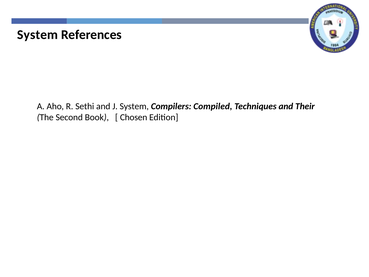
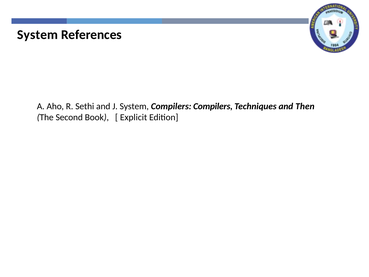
Compilers Compiled: Compiled -> Compilers
Their: Their -> Then
Chosen: Chosen -> Explicit
